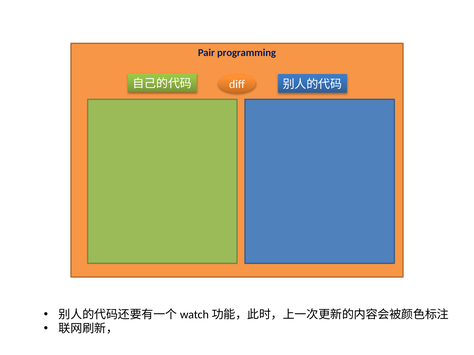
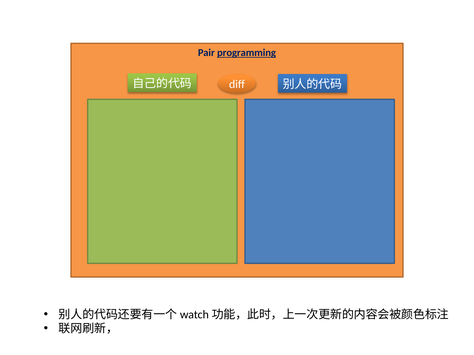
programming underline: none -> present
